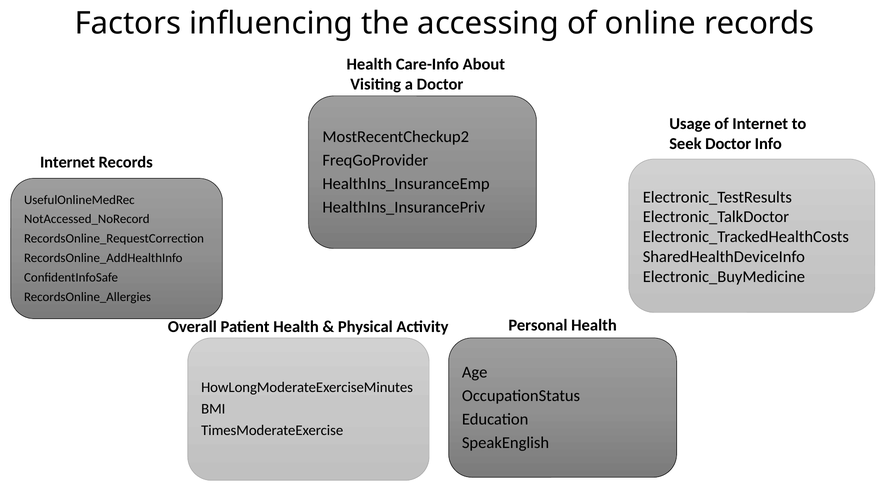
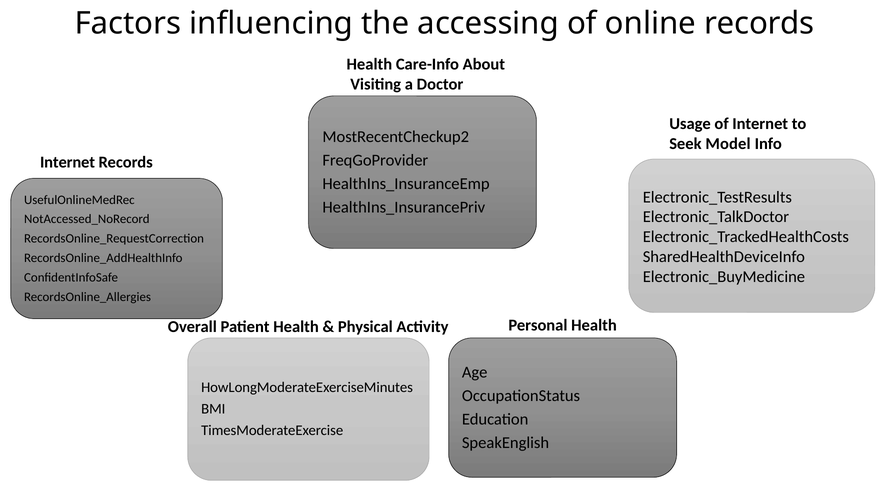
Seek Doctor: Doctor -> Model
